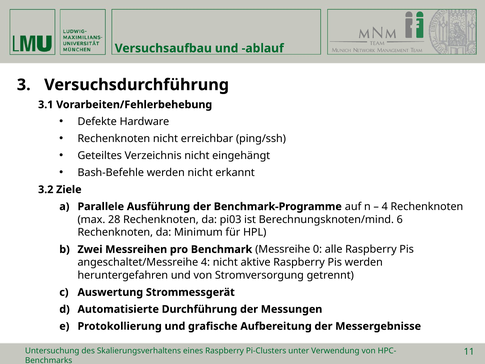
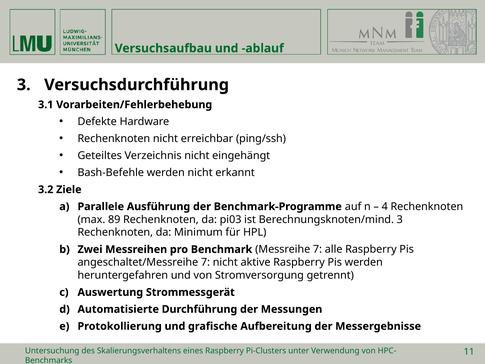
28: 28 -> 89
Berechnungsknoten/mind 6: 6 -> 3
Messreihe 0: 0 -> 7
angeschaltet/Messreihe 4: 4 -> 7
